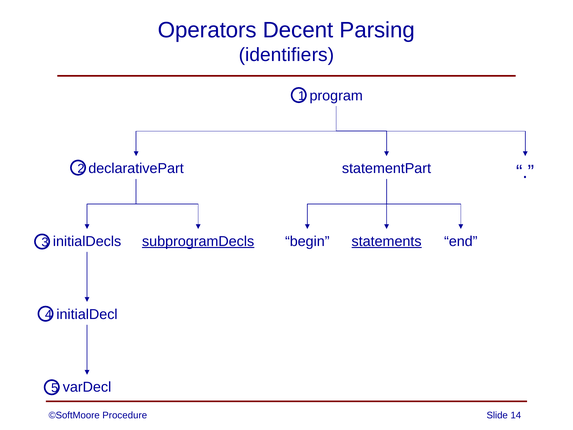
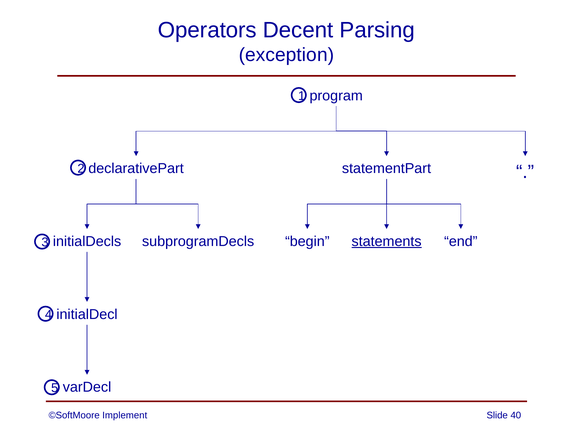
identifiers: identifiers -> exception
subprogramDecls underline: present -> none
Procedure: Procedure -> Implement
14: 14 -> 40
